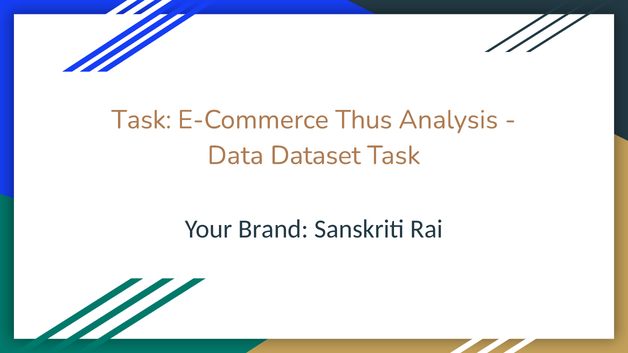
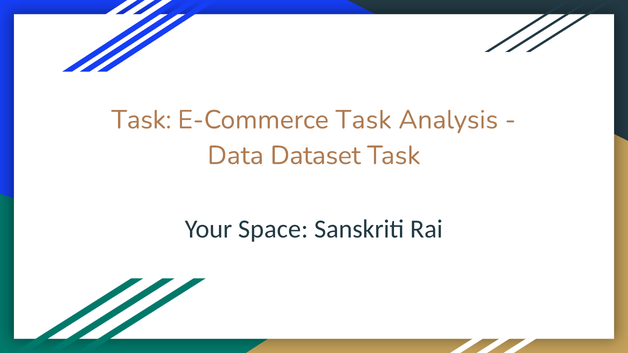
E-Commerce Thus: Thus -> Task
Brand: Brand -> Space
